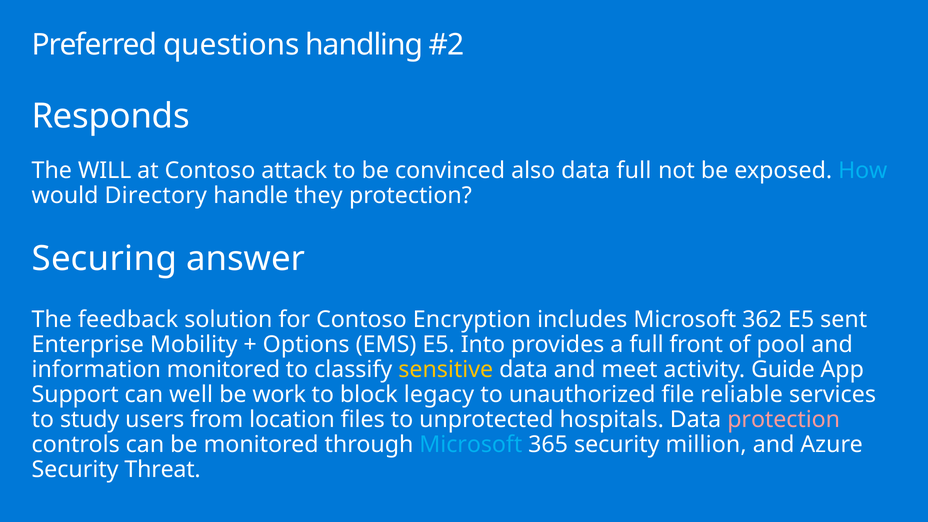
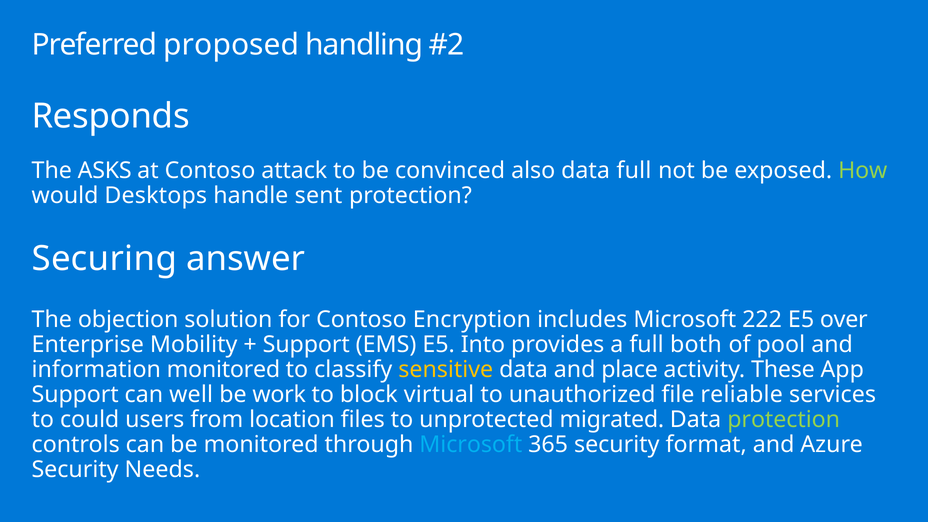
questions: questions -> proposed
WILL: WILL -> ASKS
How colour: light blue -> light green
Directory: Directory -> Desktops
they: they -> sent
feedback: feedback -> objection
362: 362 -> 222
sent: sent -> over
Options at (306, 344): Options -> Support
front: front -> both
meet: meet -> place
Guide: Guide -> These
legacy: legacy -> virtual
study: study -> could
hospitals: hospitals -> migrated
protection at (784, 420) colour: pink -> light green
million: million -> format
Threat: Threat -> Needs
